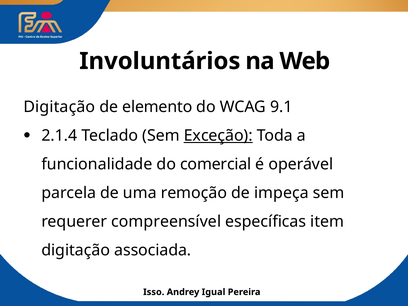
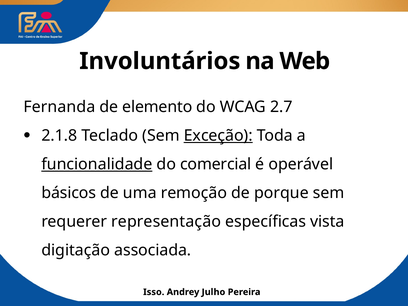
Digitação at (59, 107): Digitação -> Fernanda
9.1: 9.1 -> 2.7
2.1.4: 2.1.4 -> 2.1.8
funcionalidade underline: none -> present
parcela: parcela -> básicos
impeça: impeça -> porque
compreensível: compreensível -> representação
item: item -> vista
Igual: Igual -> Julho
